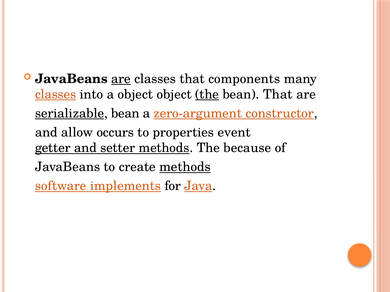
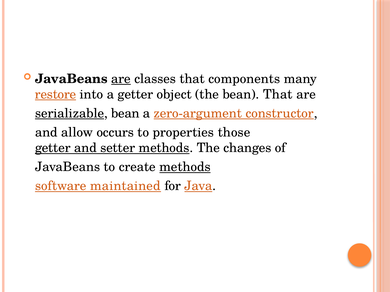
classes at (56, 94): classes -> restore
a object: object -> getter
the at (207, 94) underline: present -> none
event: event -> those
because: because -> changes
implements: implements -> maintained
